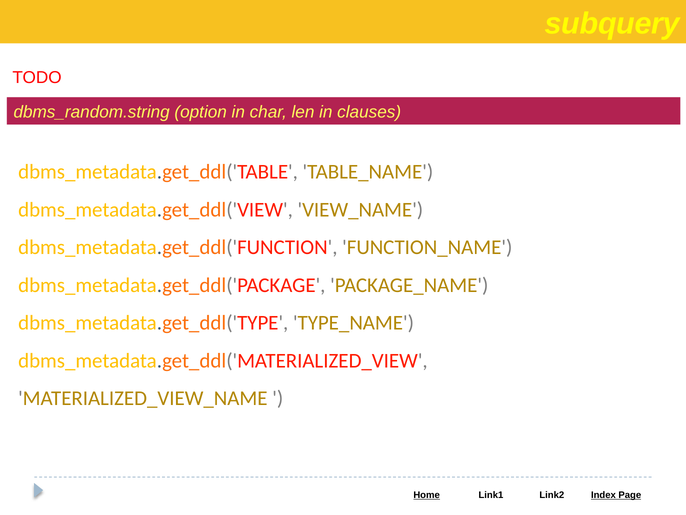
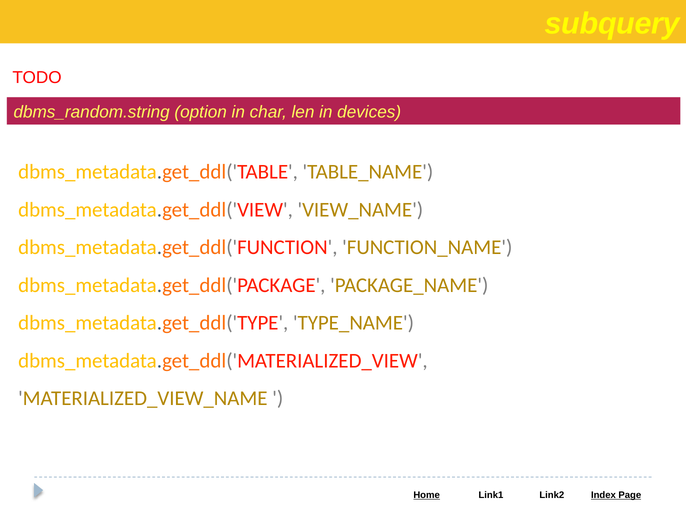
clauses: clauses -> devices
